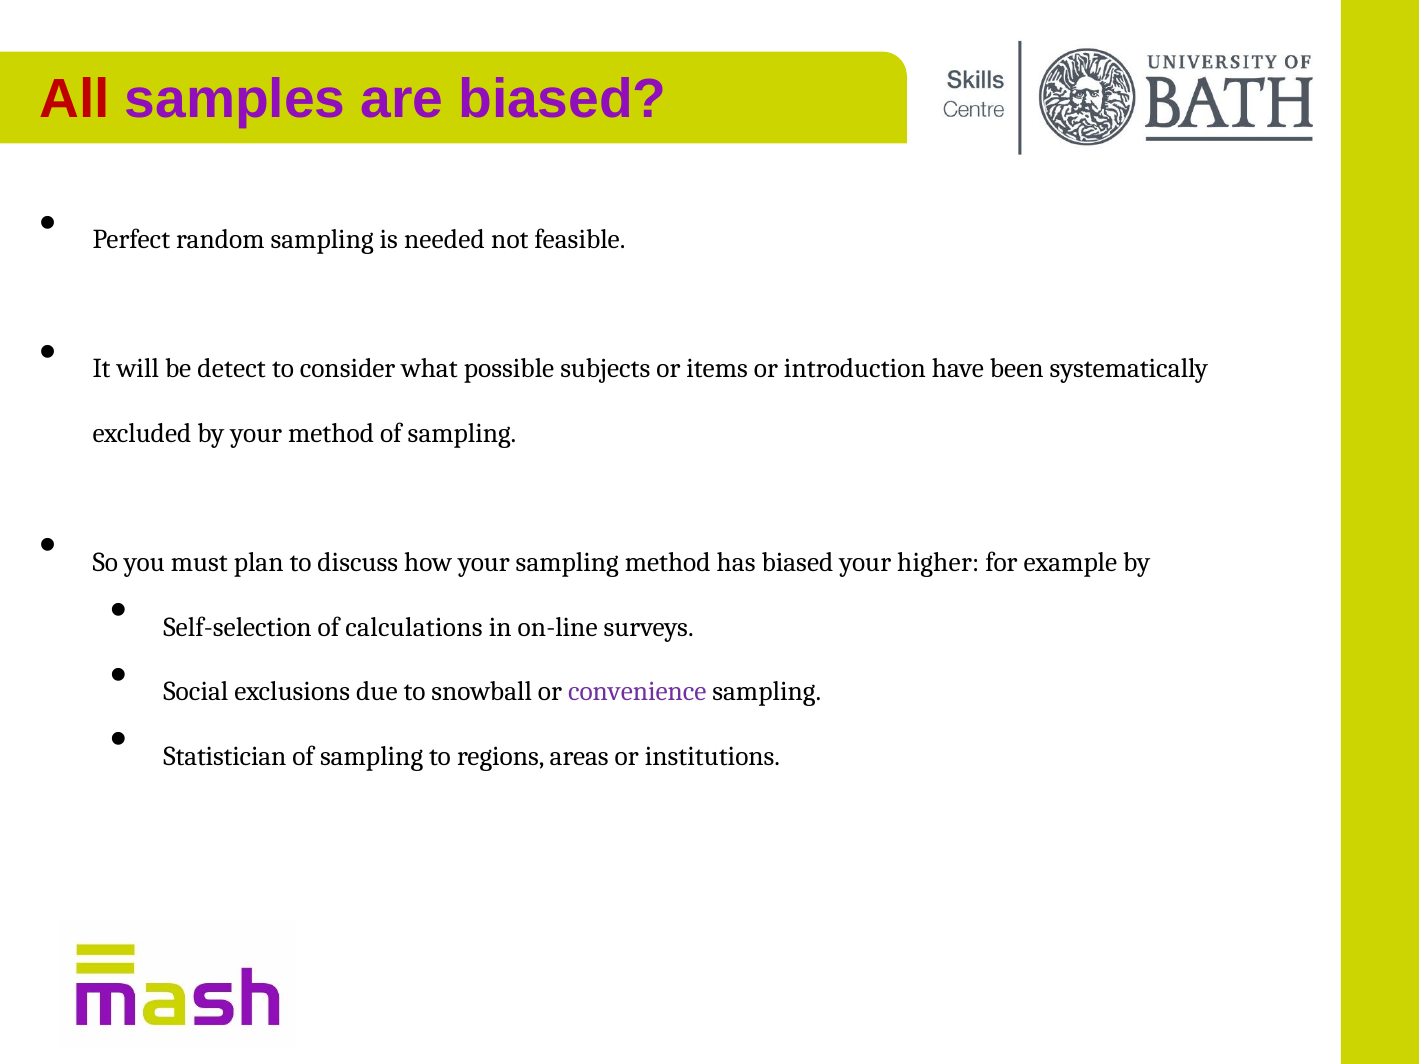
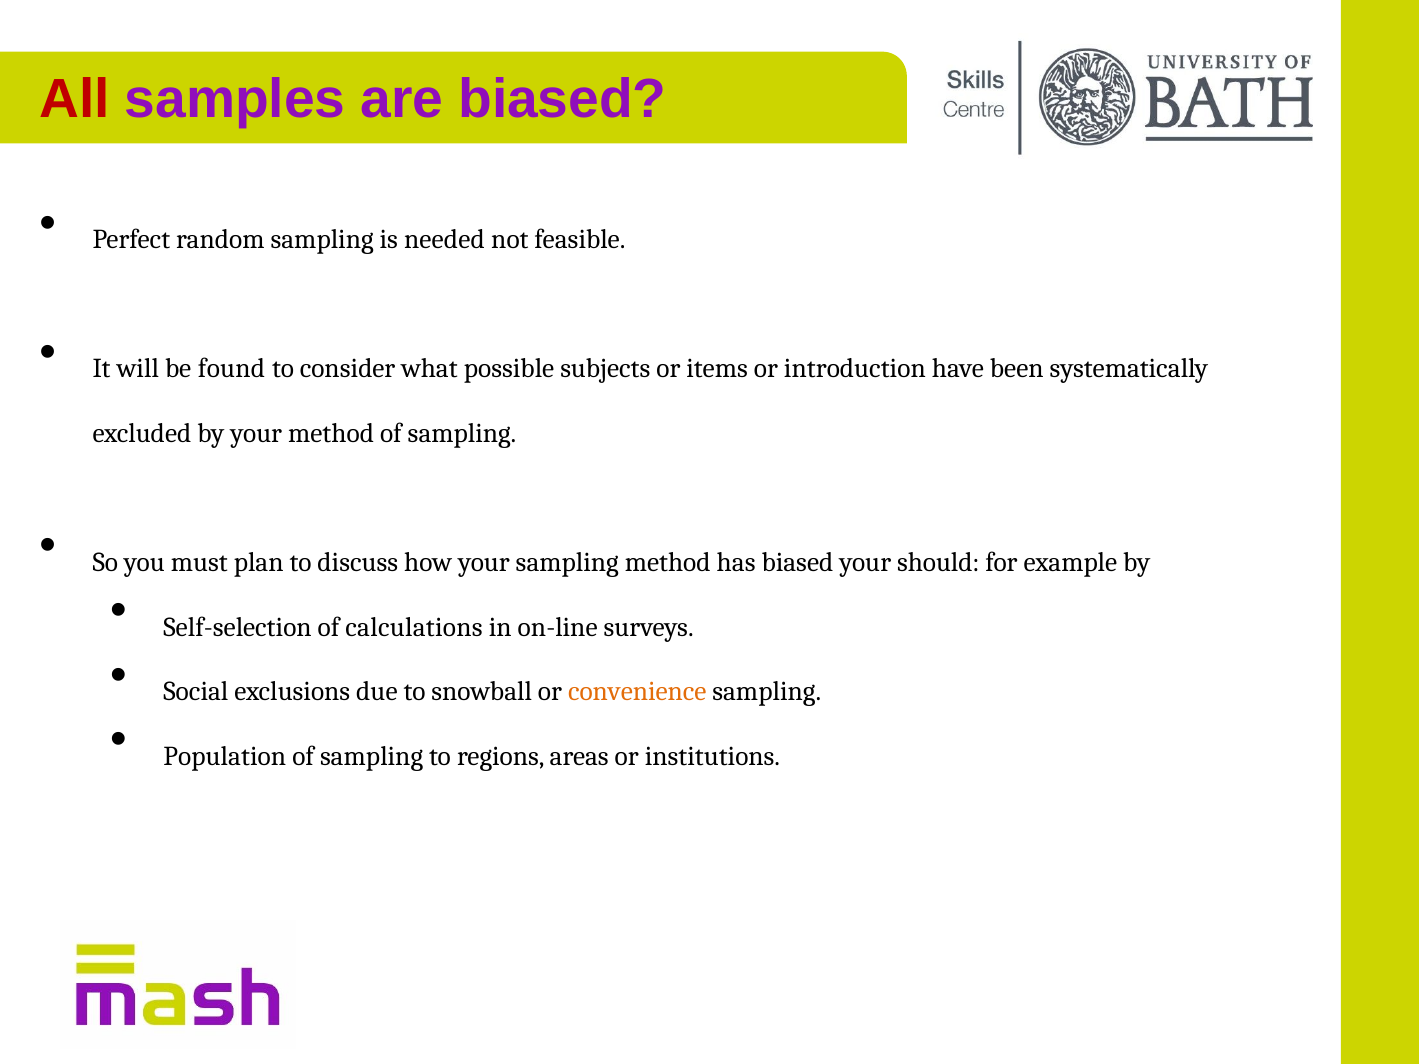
detect: detect -> found
higher: higher -> should
convenience colour: purple -> orange
Statistician: Statistician -> Population
